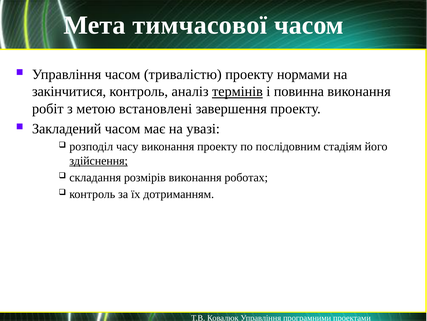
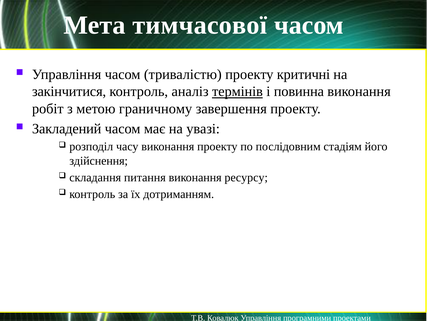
нормами: нормами -> критичні
встановлені: встановлені -> граничному
здійснення underline: present -> none
розмірів: розмірів -> питання
роботах: роботах -> ресурсу
